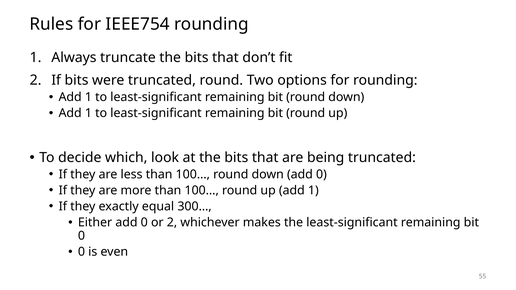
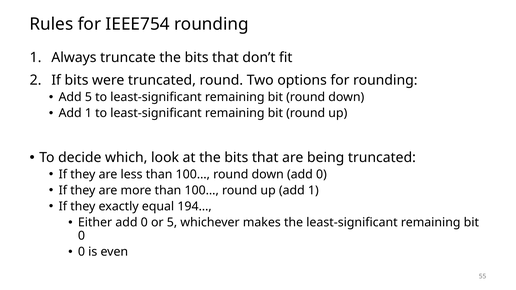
1 at (88, 97): 1 -> 5
300…: 300… -> 194…
or 2: 2 -> 5
